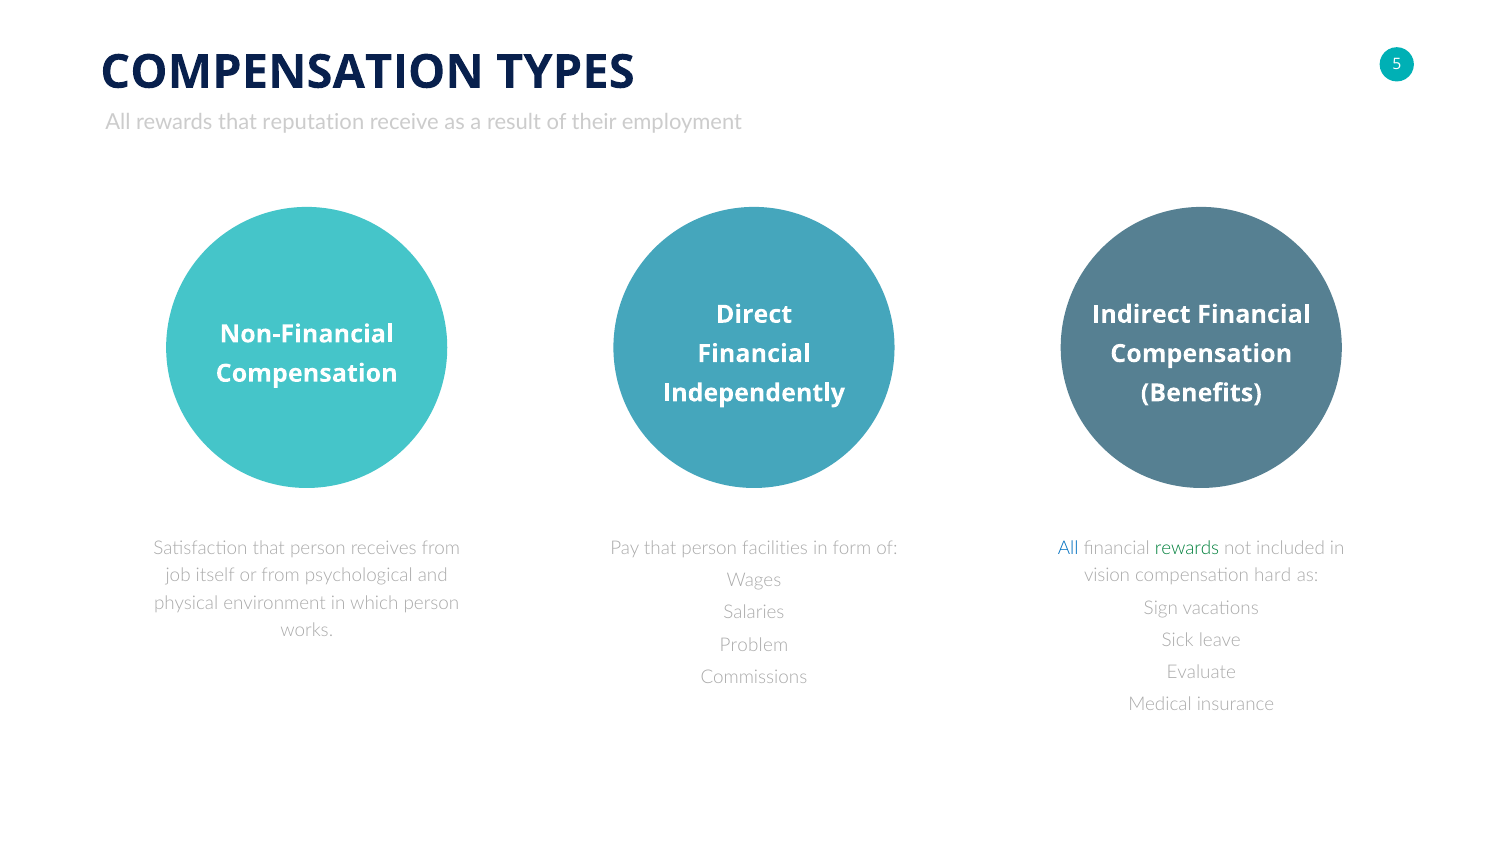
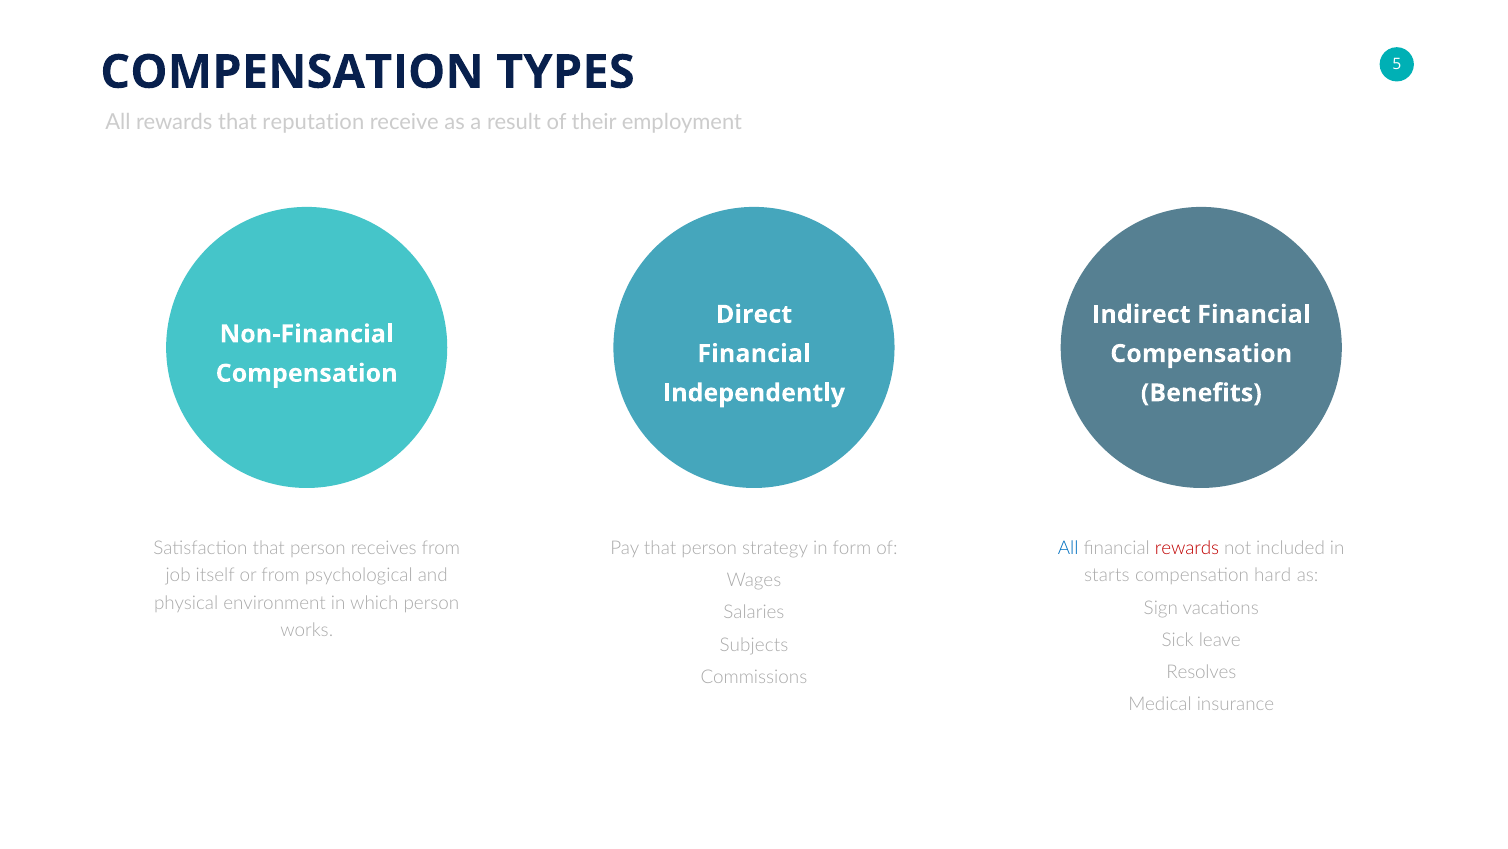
facilities: facilities -> strategy
rewards at (1187, 548) colour: green -> red
vision: vision -> starts
Problem: Problem -> Subjects
Evaluate: Evaluate -> Resolves
